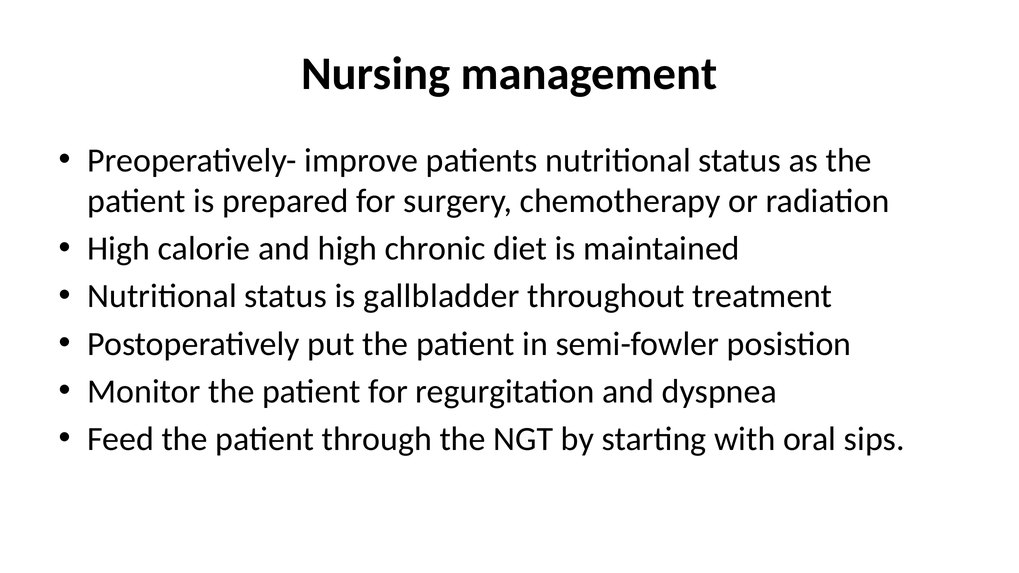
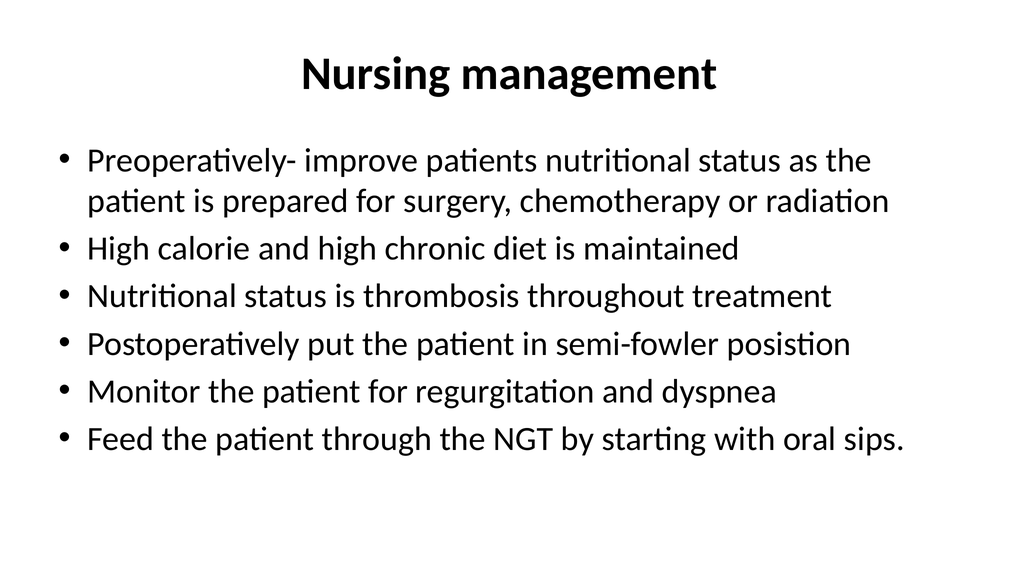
gallbladder: gallbladder -> thrombosis
